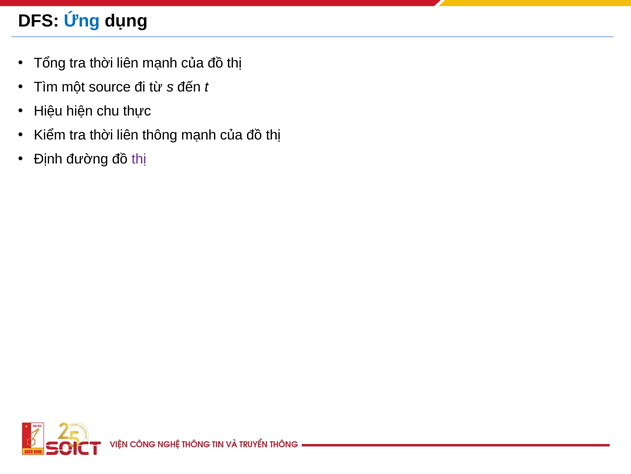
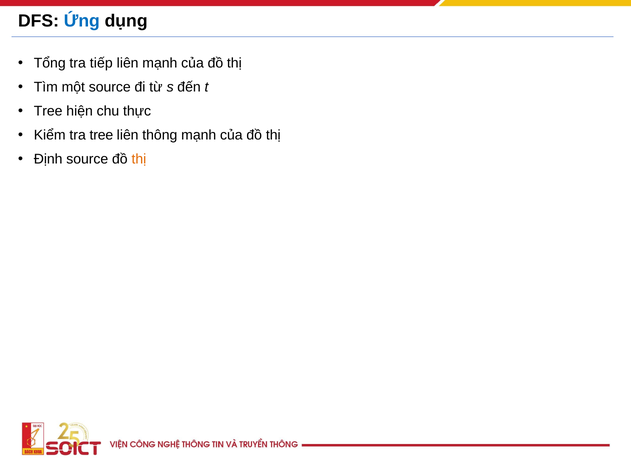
thời at (101, 63): thời -> tiếp
Hiệu at (48, 111): Hiệu -> Tree
Kiểm tra thời: thời -> tree
Định đường: đường -> source
thị at (139, 159) colour: purple -> orange
